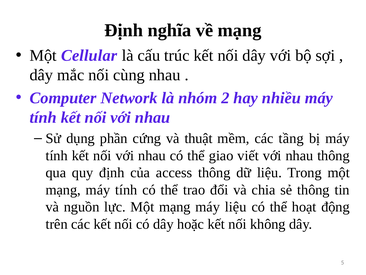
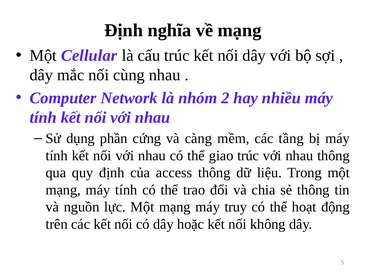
thuật: thuật -> càng
giao viết: viết -> trúc
máy liệu: liệu -> truy
